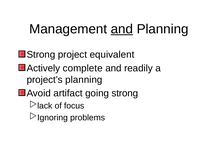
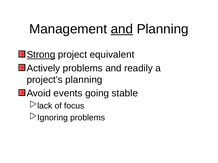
Strong at (41, 55) underline: none -> present
Actively complete: complete -> problems
artifact: artifact -> events
going strong: strong -> stable
